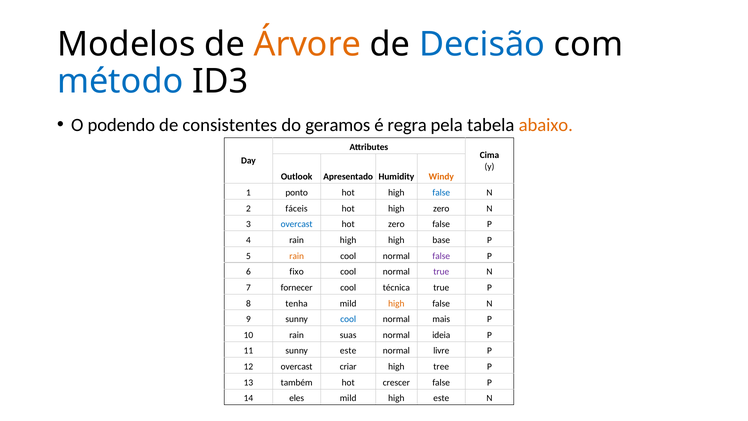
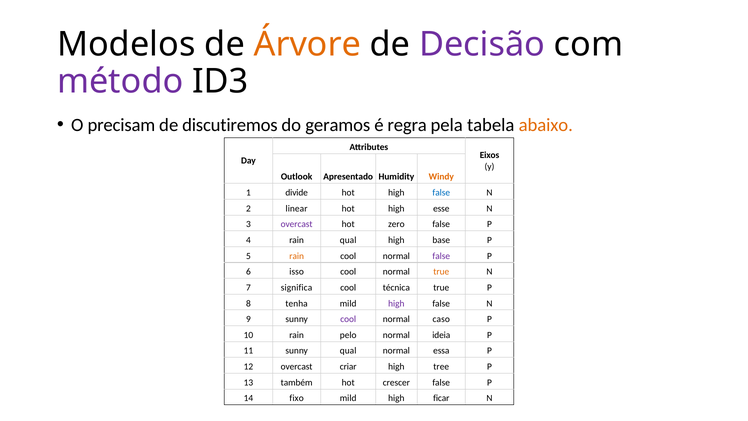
Decisão colour: blue -> purple
método colour: blue -> purple
podendo: podendo -> precisam
consistentes: consistentes -> discutiremos
Cima: Cima -> Eixos
ponto: ponto -> divide
fáceis: fáceis -> linear
high zero: zero -> esse
overcast at (297, 224) colour: blue -> purple
rain high: high -> qual
fixo: fixo -> isso
true at (441, 272) colour: purple -> orange
fornecer: fornecer -> significa
high at (396, 303) colour: orange -> purple
cool at (348, 319) colour: blue -> purple
mais: mais -> caso
suas: suas -> pelo
sunny este: este -> qual
livre: livre -> essa
eles: eles -> fixo
high este: este -> ficar
